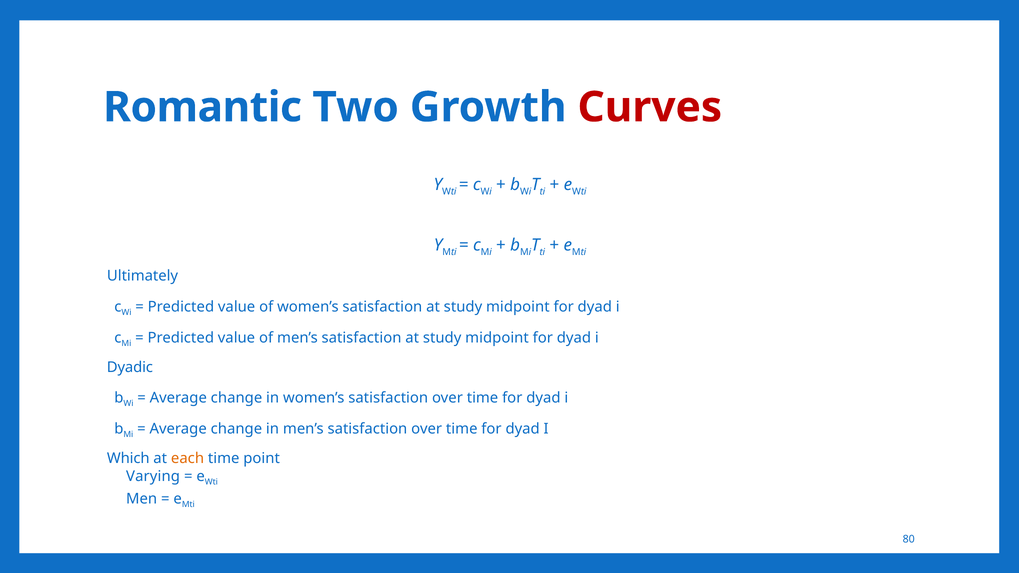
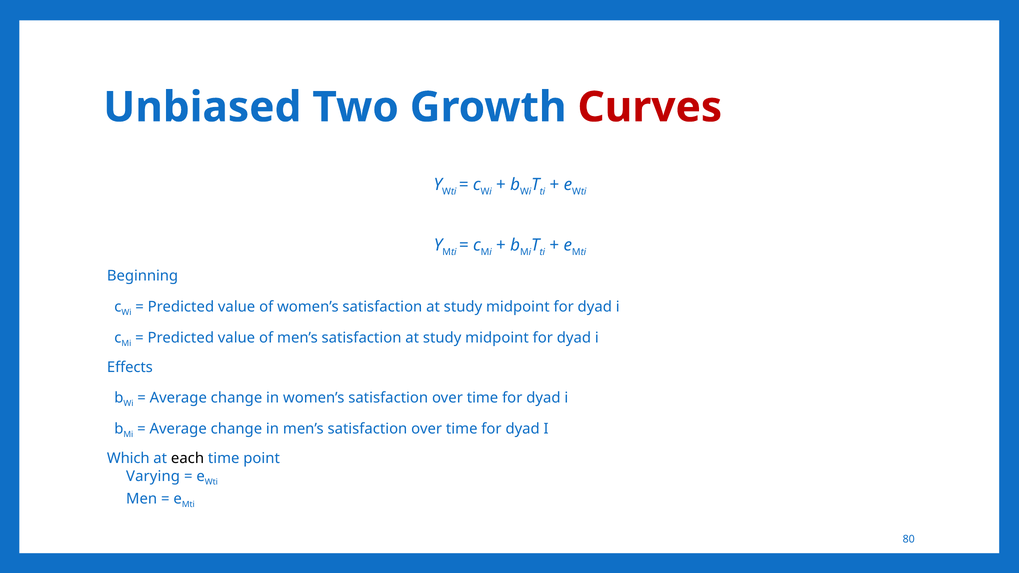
Romantic: Romantic -> Unbiased
Ultimately: Ultimately -> Beginning
Dyadic: Dyadic -> Effects
each colour: orange -> black
